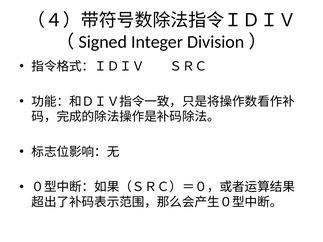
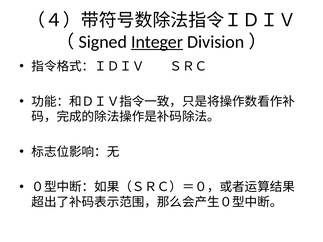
Integer underline: none -> present
